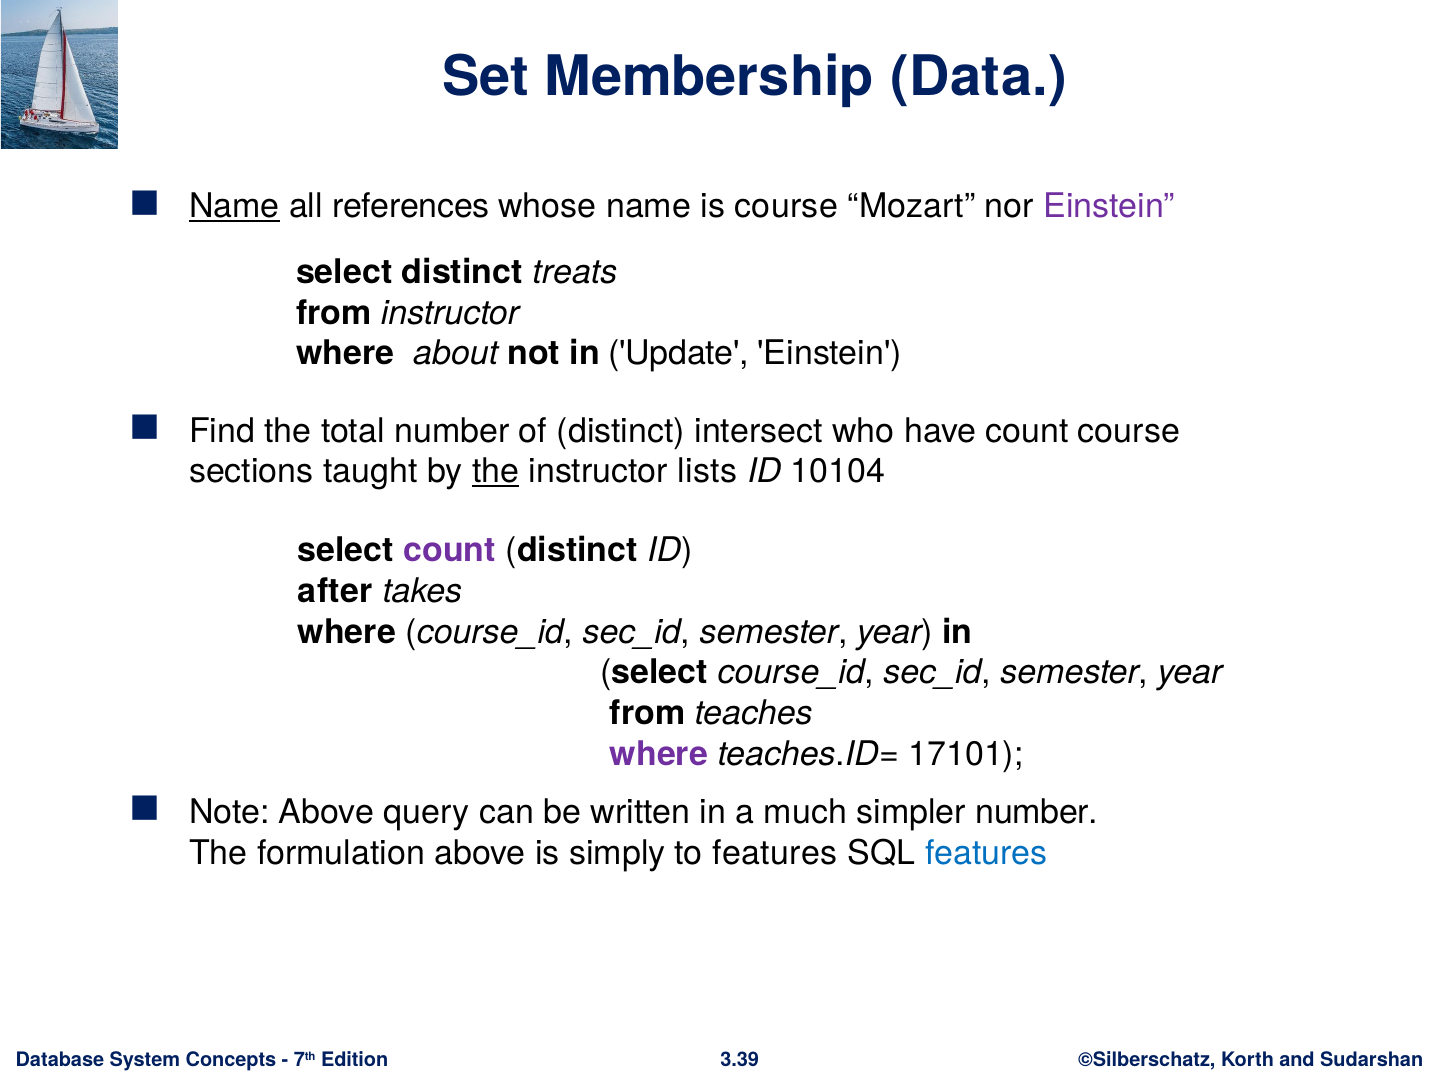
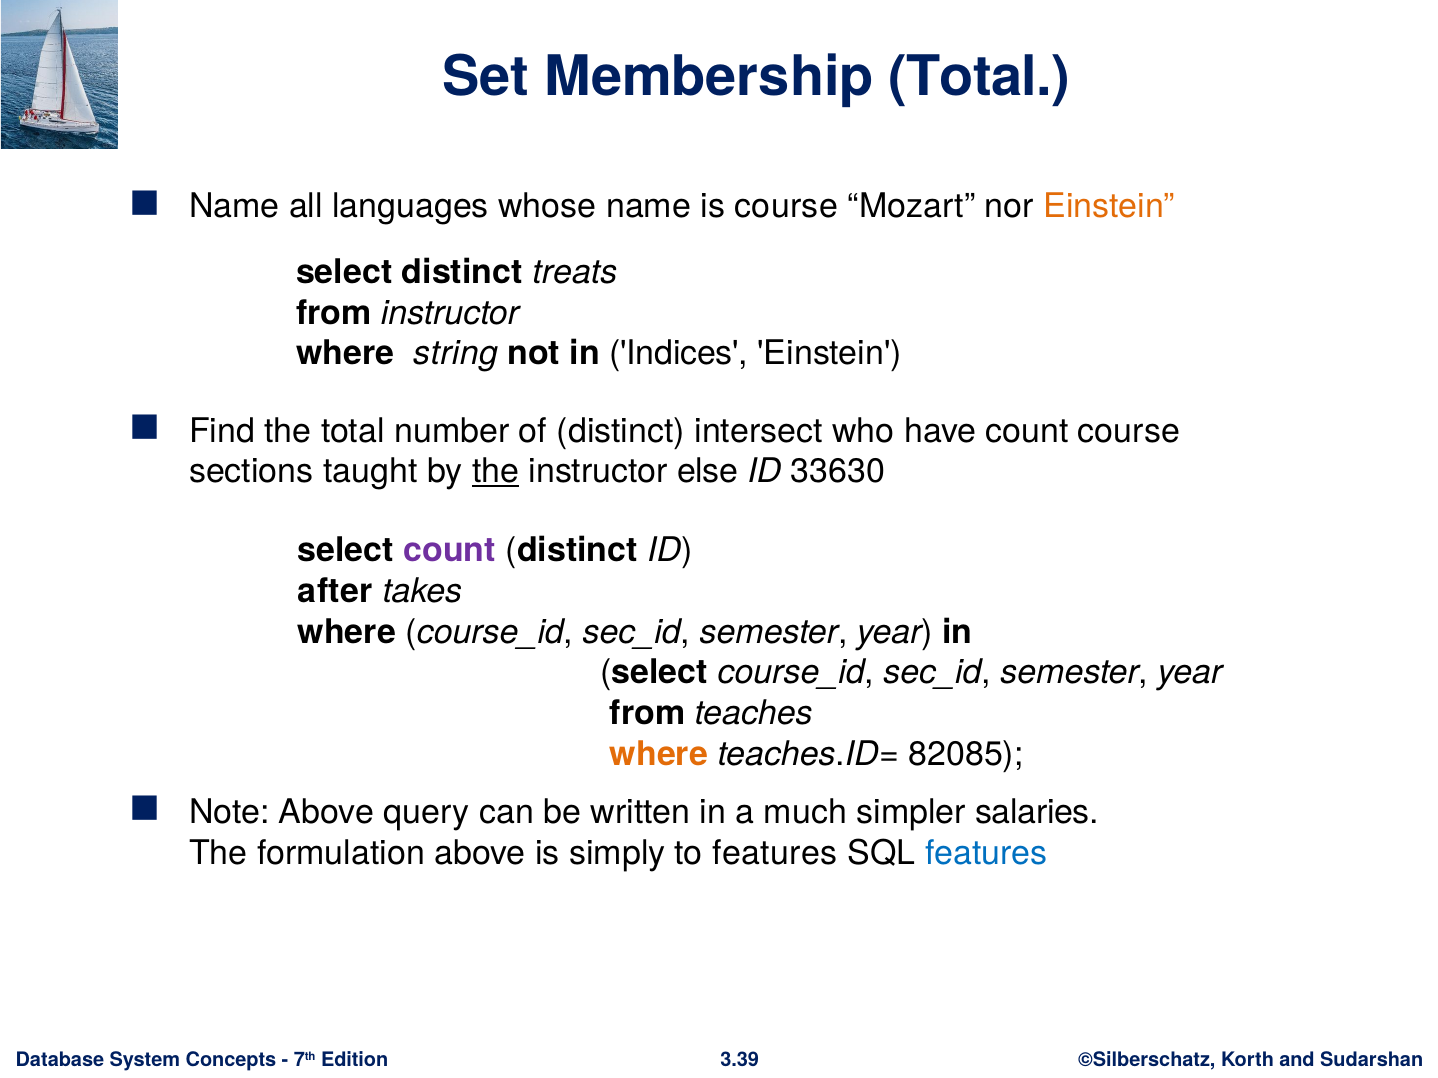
Membership Data: Data -> Total
Name at (234, 207) underline: present -> none
references: references -> languages
Einstein at (1109, 207) colour: purple -> orange
about: about -> string
Update: Update -> Indices
lists: lists -> else
10104: 10104 -> 33630
where at (659, 754) colour: purple -> orange
17101: 17101 -> 82085
simpler number: number -> salaries
